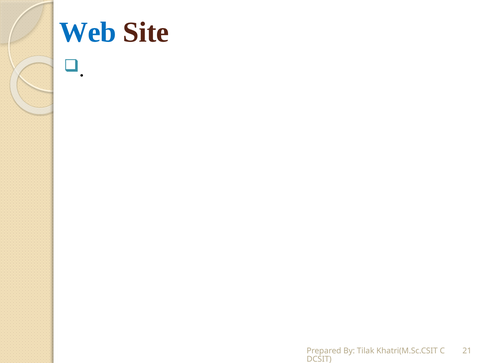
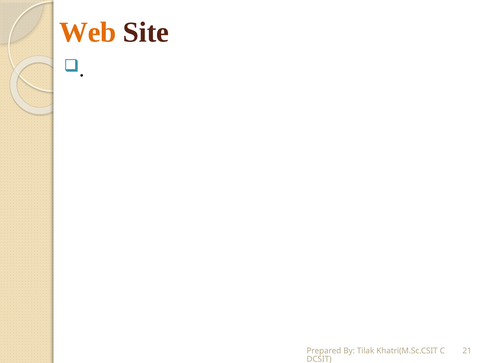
Web colour: blue -> orange
